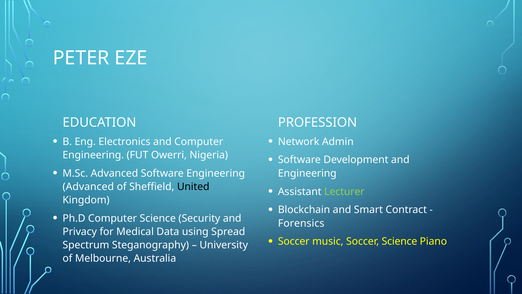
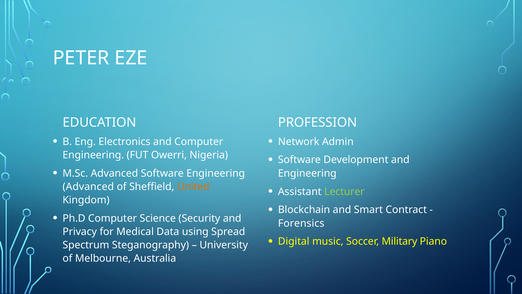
United colour: black -> orange
Soccer at (294, 241): Soccer -> Digital
Soccer Science: Science -> Military
